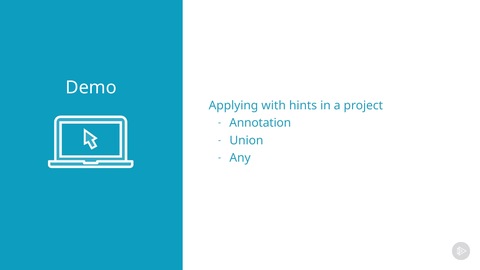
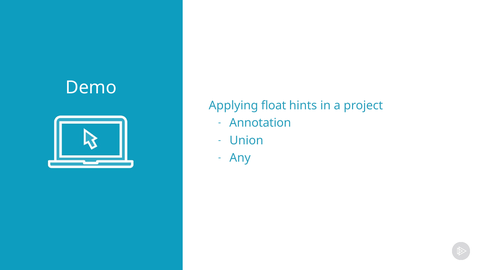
with: with -> float
